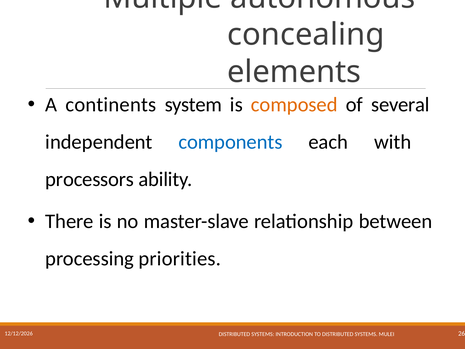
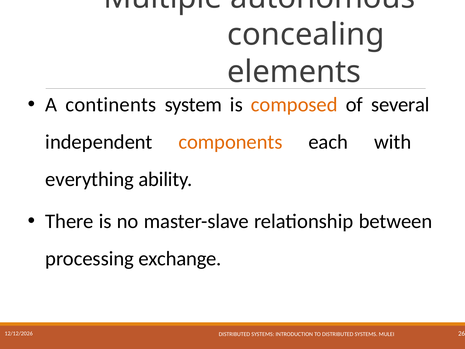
components colour: blue -> orange
processors: processors -> everything
priorities: priorities -> exchange
